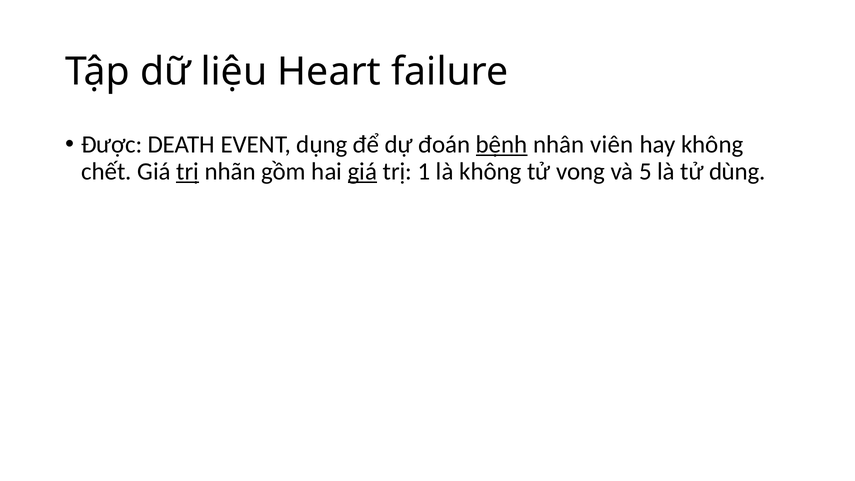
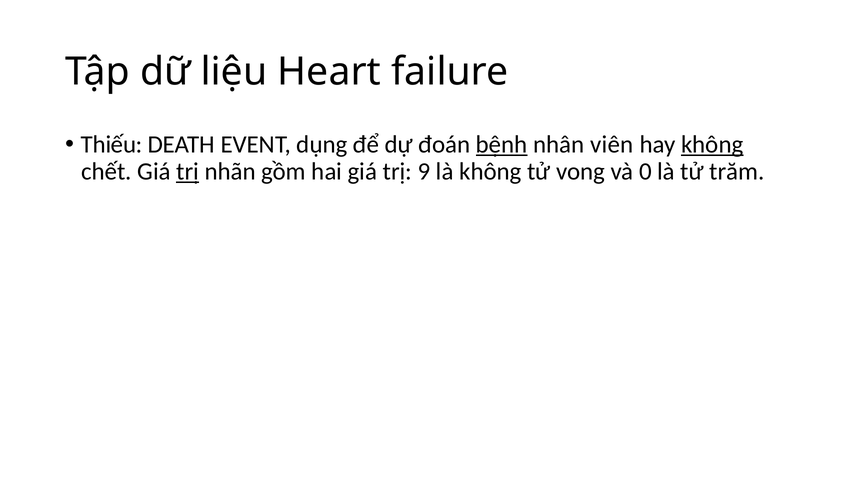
Được: Được -> Thiếu
không at (712, 145) underline: none -> present
giá at (362, 171) underline: present -> none
1: 1 -> 9
5: 5 -> 0
dùng: dùng -> trăm
